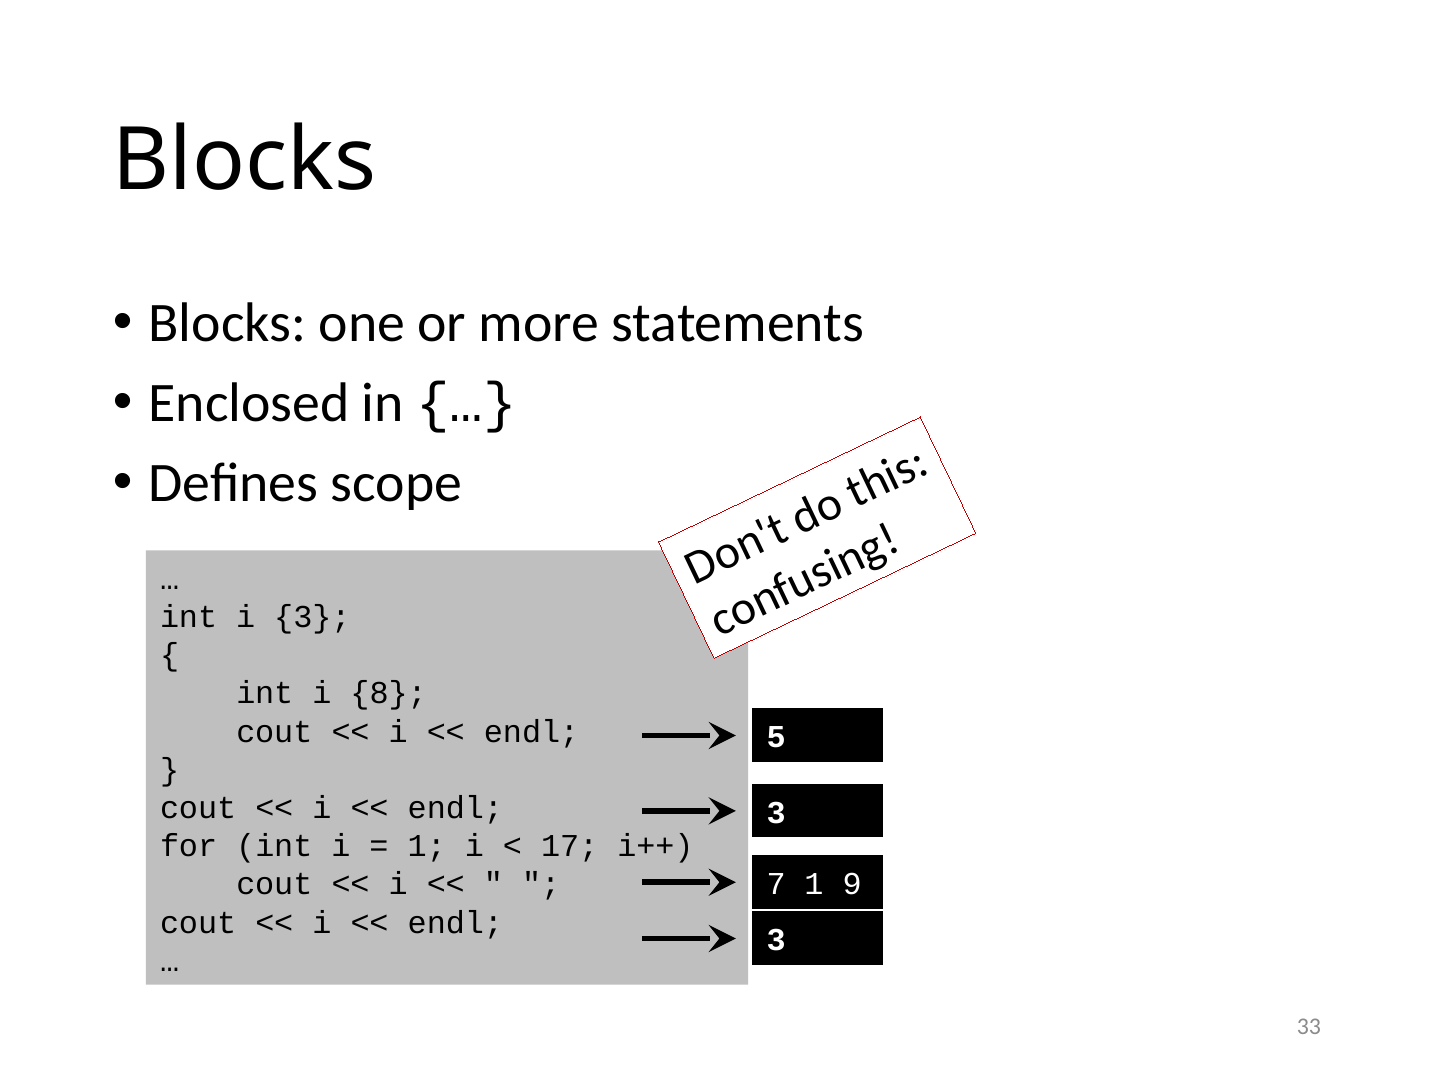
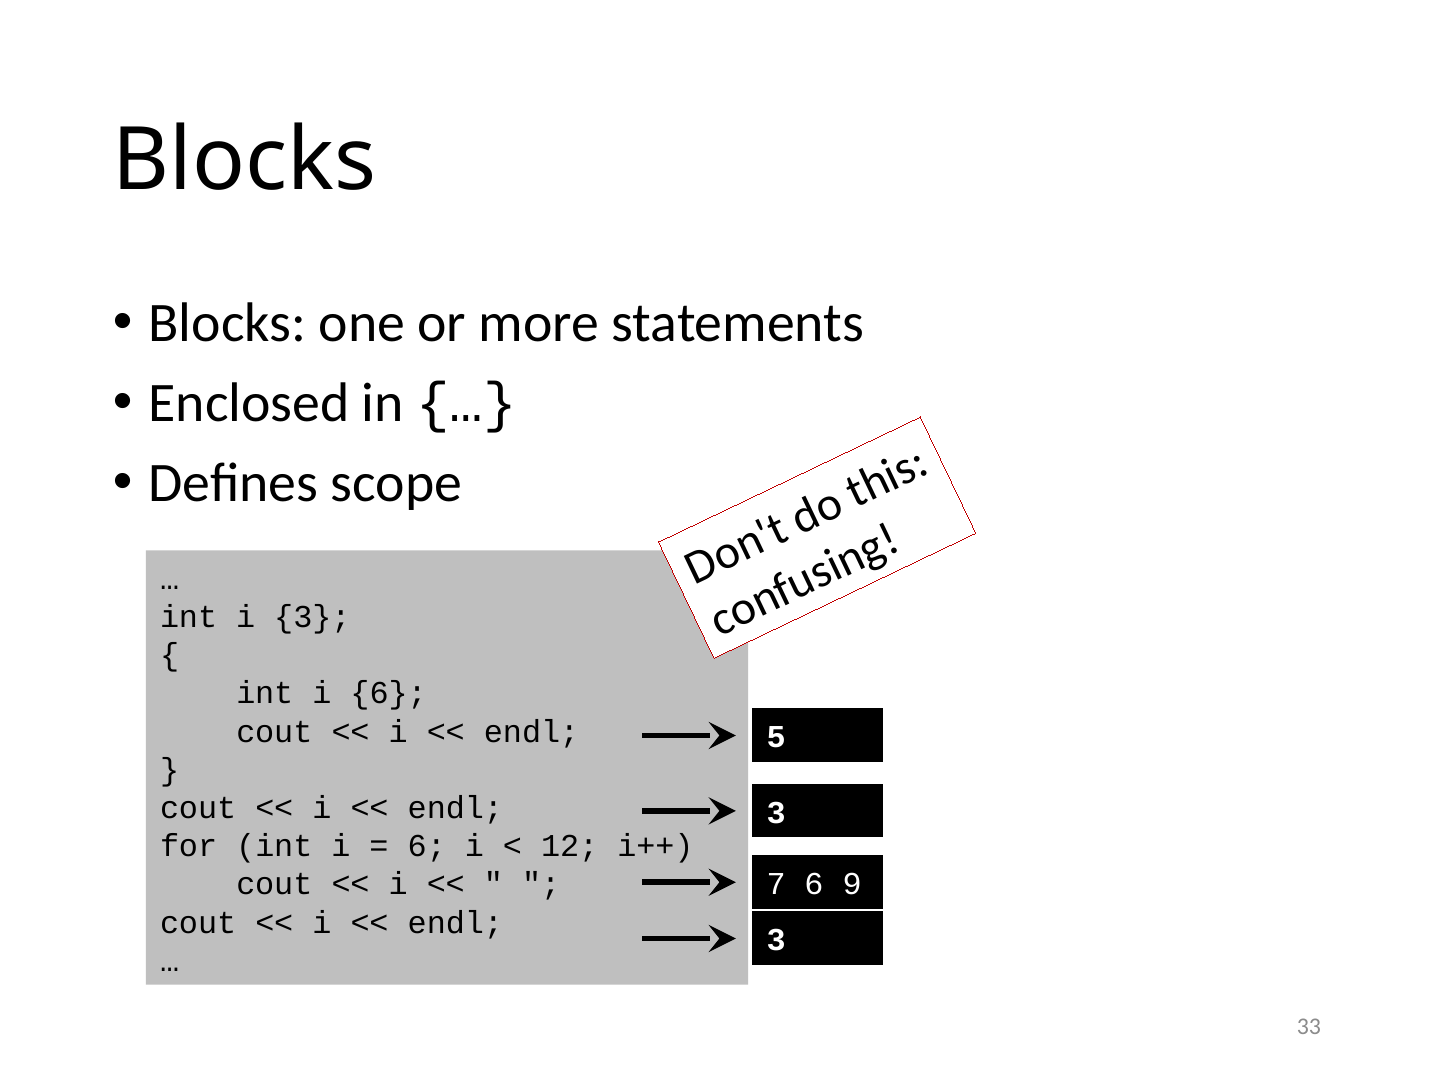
i 8: 8 -> 6
1 at (427, 847): 1 -> 6
17: 17 -> 12
7 1: 1 -> 6
